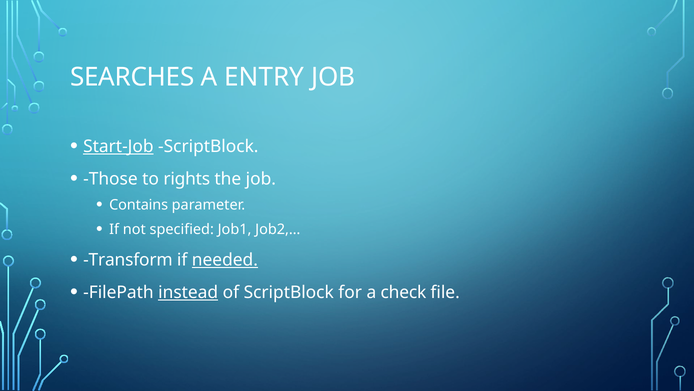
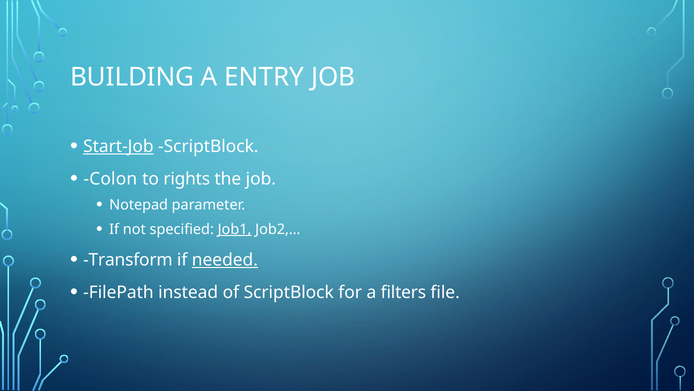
SEARCHES: SEARCHES -> BUILDING
Those: Those -> Colon
Contains: Contains -> Notepad
Job1 underline: none -> present
instead underline: present -> none
check: check -> filters
